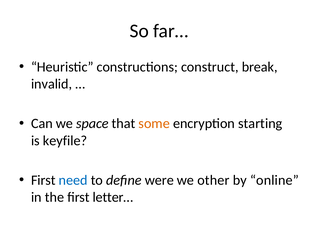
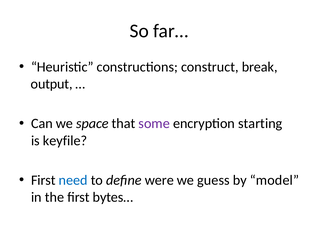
invalid: invalid -> output
some colour: orange -> purple
other: other -> guess
online: online -> model
letter…: letter… -> bytes…
